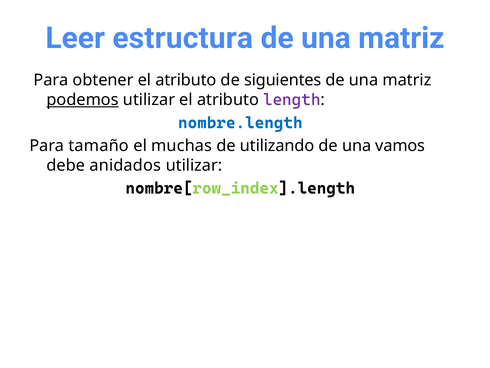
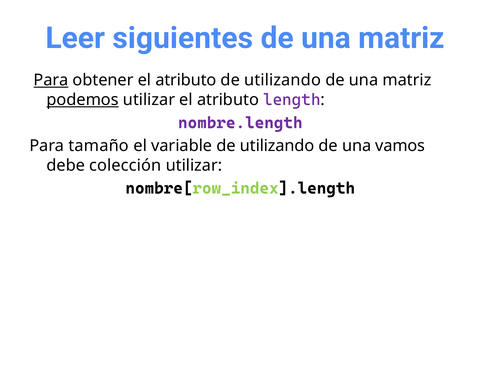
estructura: estructura -> siguientes
Para at (51, 80) underline: none -> present
siguientes at (283, 80): siguientes -> utilizando
nombre.length colour: blue -> purple
muchas: muchas -> variable
anidados: anidados -> colección
